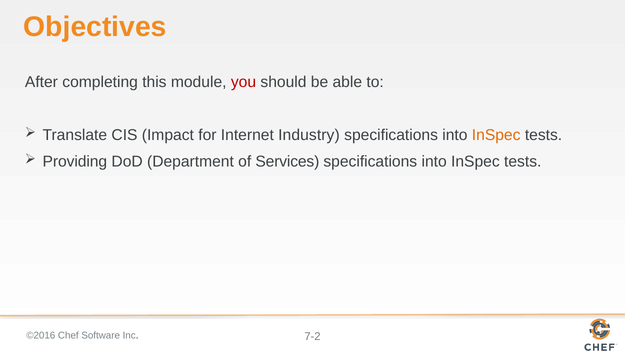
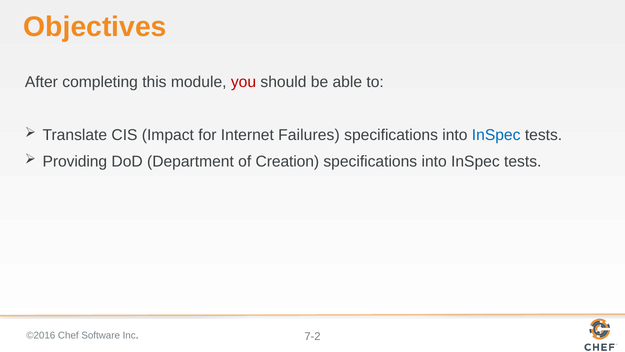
Industry: Industry -> Failures
InSpec at (496, 135) colour: orange -> blue
Services: Services -> Creation
